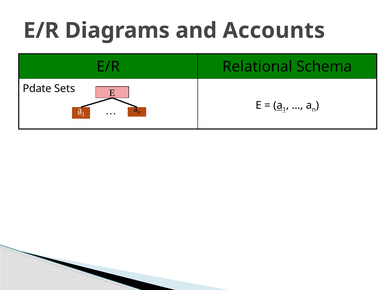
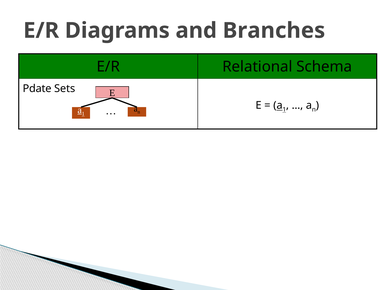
Accounts: Accounts -> Branches
